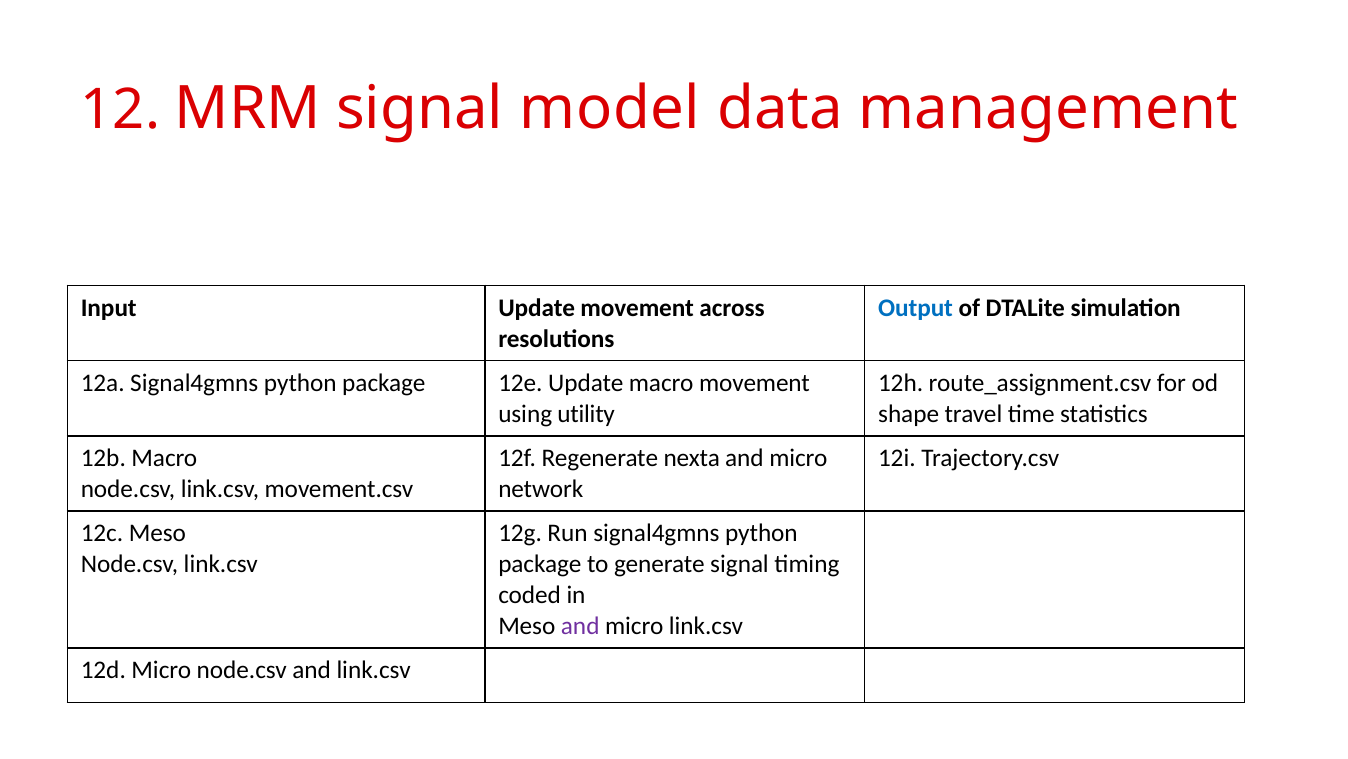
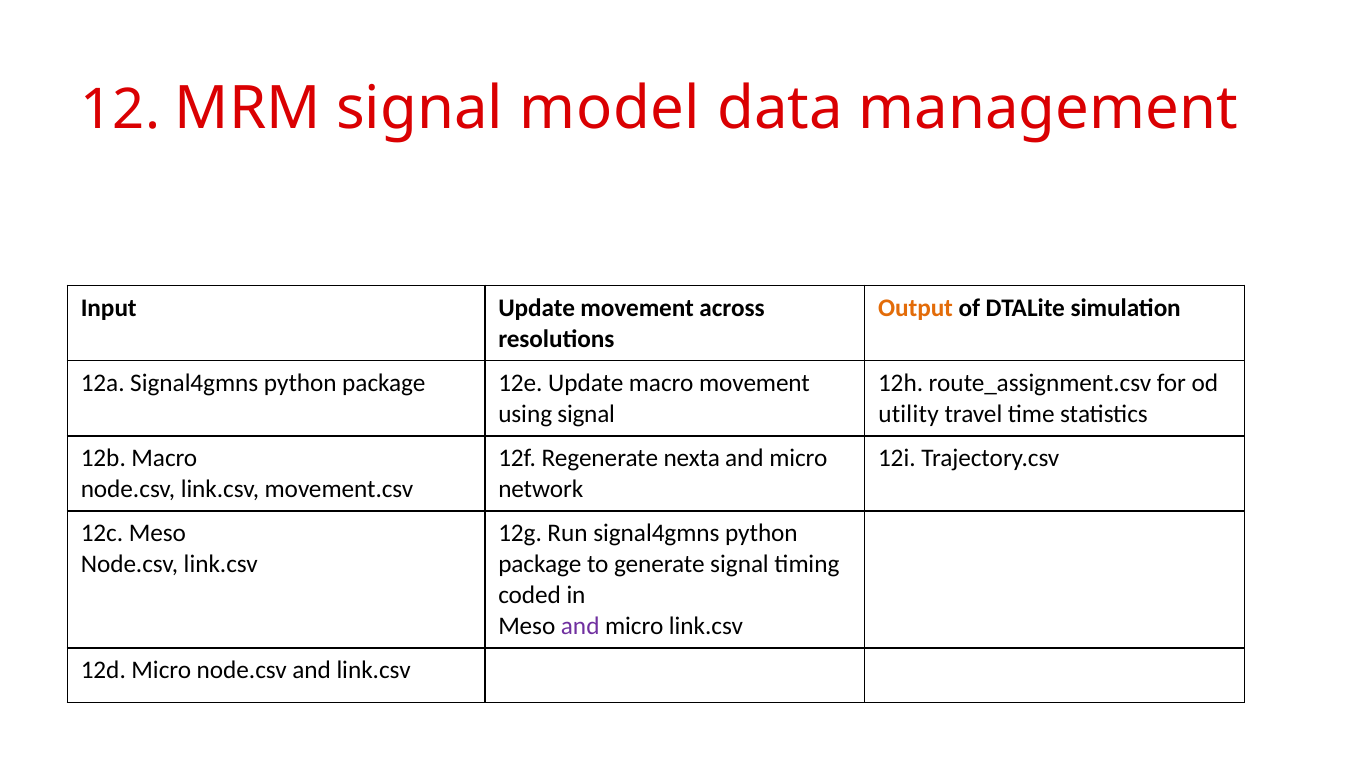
Output colour: blue -> orange
using utility: utility -> signal
shape: shape -> utility
